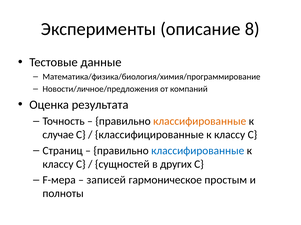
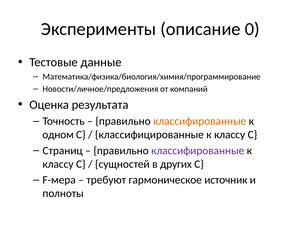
8: 8 -> 0
случае: случае -> одном
классифированные at (198, 151) colour: blue -> purple
записей: записей -> требуют
простым: простым -> источник
